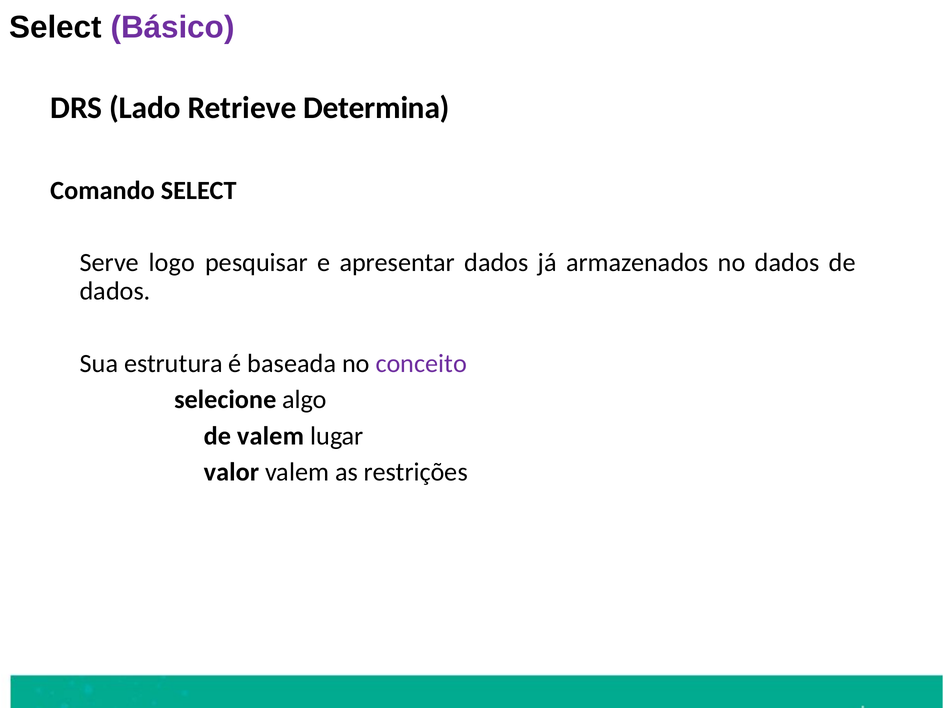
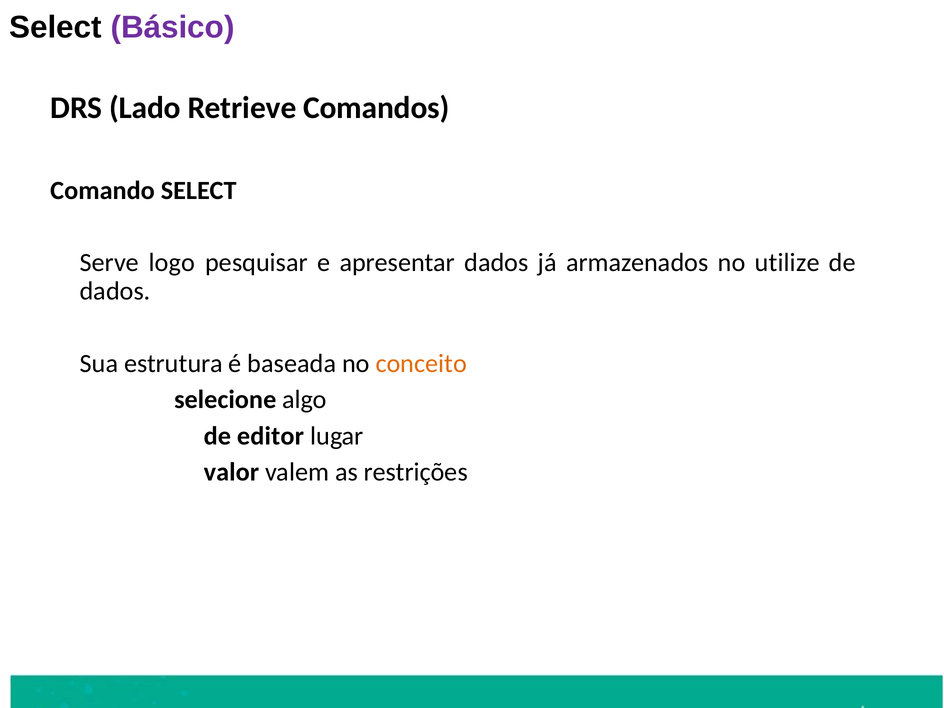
Determina: Determina -> Comandos
no dados: dados -> utilize
conceito colour: purple -> orange
de valem: valem -> editor
